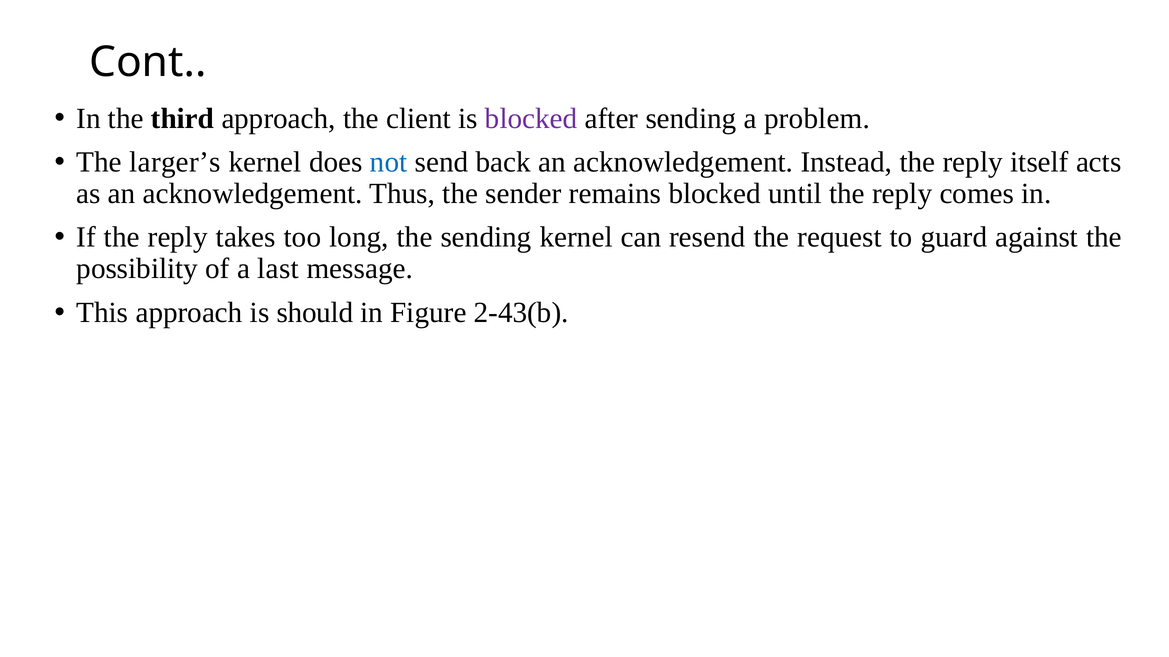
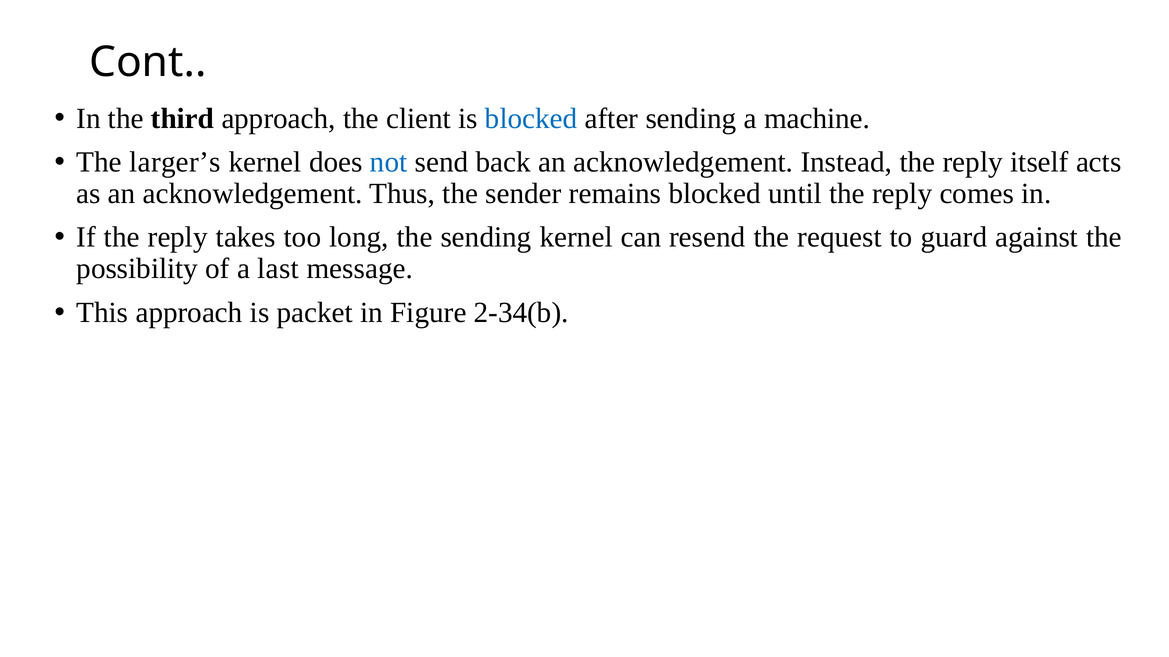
blocked at (531, 119) colour: purple -> blue
problem: problem -> machine
should: should -> packet
2-43(b: 2-43(b -> 2-34(b
